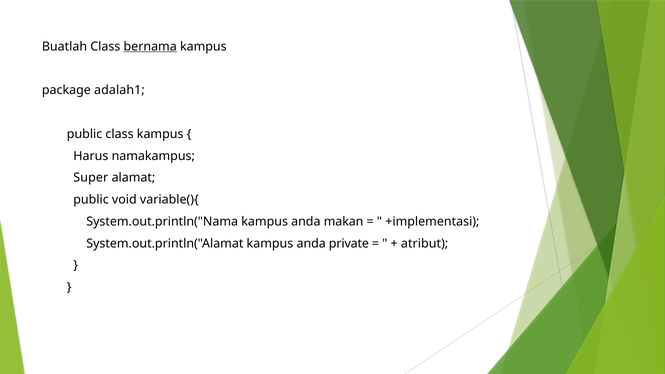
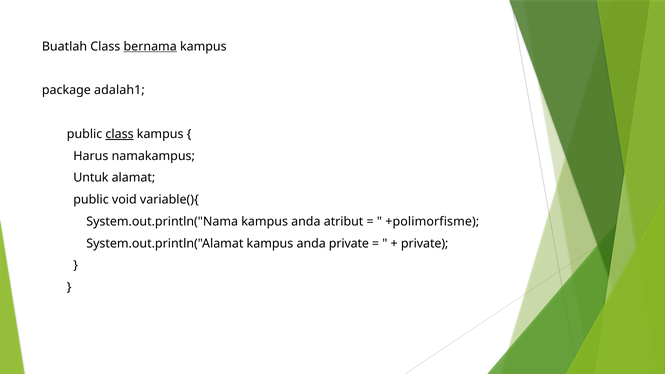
class at (120, 134) underline: none -> present
Super: Super -> Untuk
makan: makan -> atribut
+implementasi: +implementasi -> +polimorfisme
atribut at (425, 244): atribut -> private
